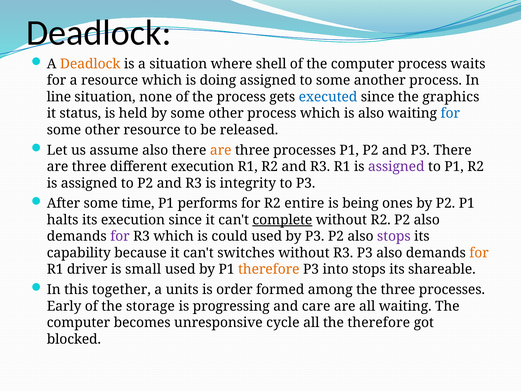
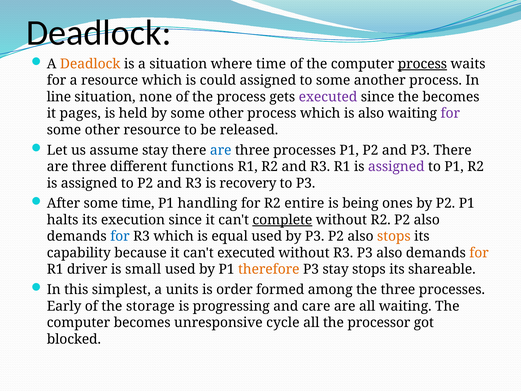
where shell: shell -> time
process at (422, 64) underline: none -> present
doing: doing -> could
executed at (328, 97) colour: blue -> purple
the graphics: graphics -> becomes
status: status -> pages
for at (450, 113) colour: blue -> purple
assume also: also -> stay
are at (221, 150) colour: orange -> blue
different execution: execution -> functions
integrity: integrity -> recovery
performs: performs -> handling
for at (120, 236) colour: purple -> blue
could: could -> equal
stops at (394, 236) colour: purple -> orange
can't switches: switches -> executed
P3 into: into -> stay
together: together -> simplest
the therefore: therefore -> processor
